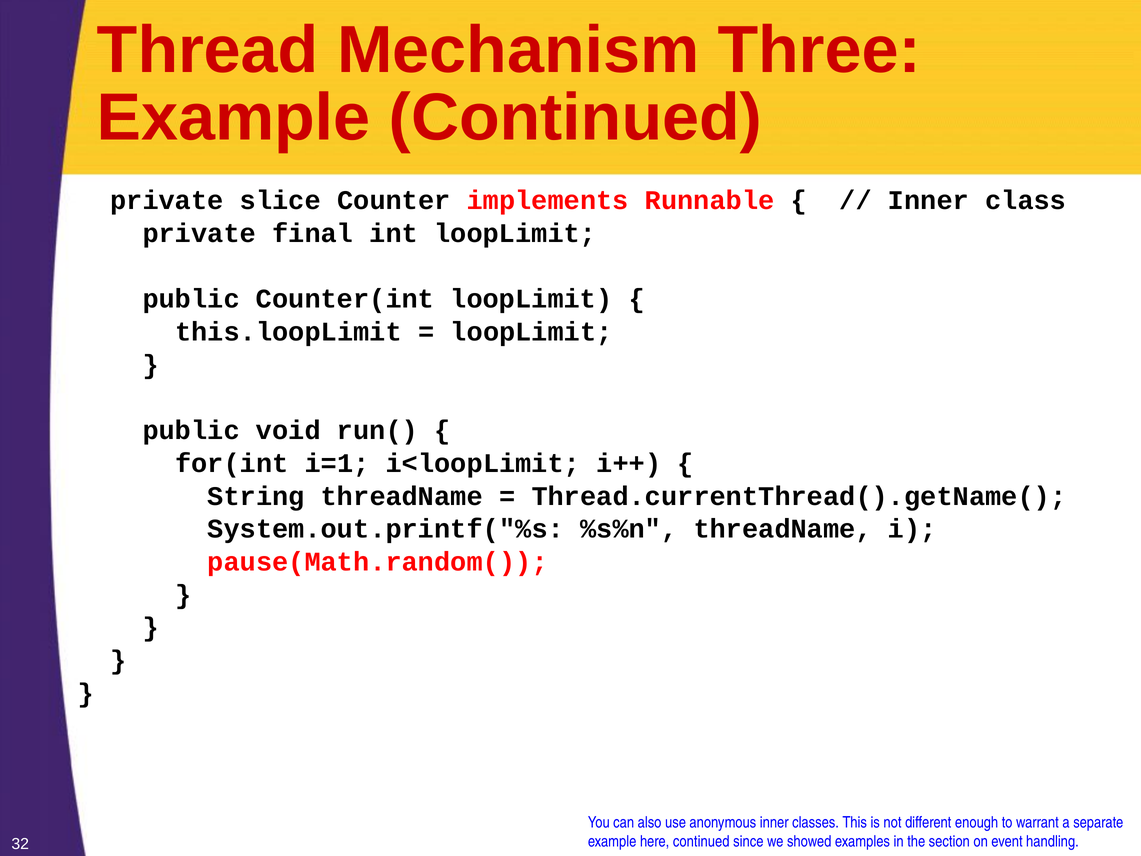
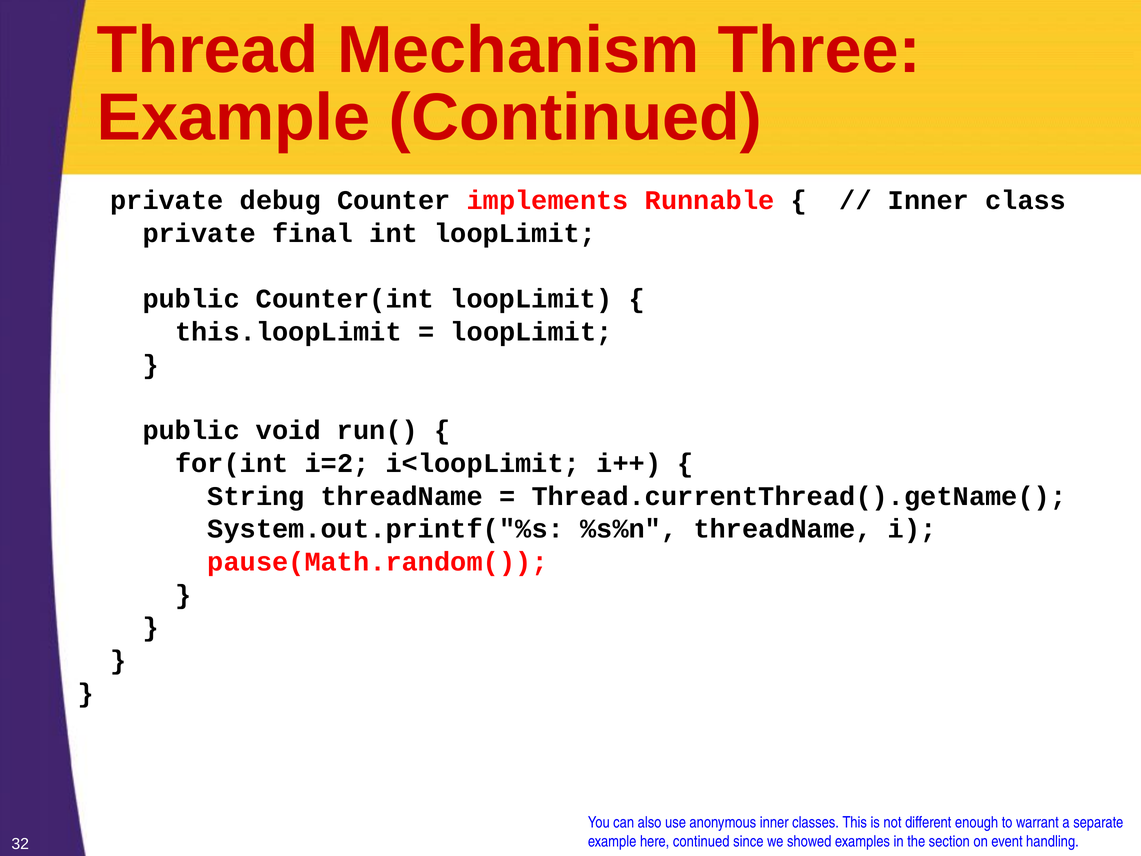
slice: slice -> debug
i=1: i=1 -> i=2
